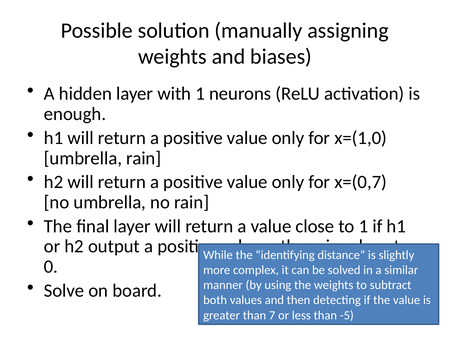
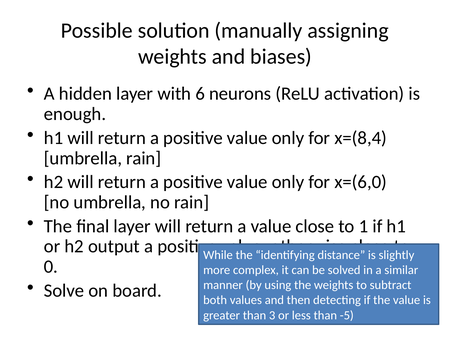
with 1: 1 -> 6
x=(1,0: x=(1,0 -> x=(8,4
x=(0,7: x=(0,7 -> x=(6,0
7: 7 -> 3
